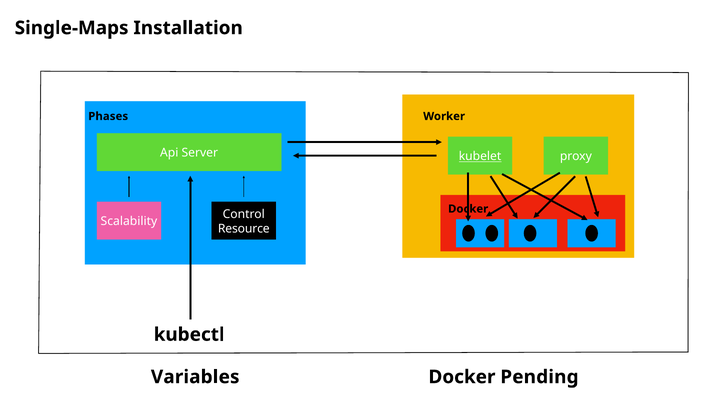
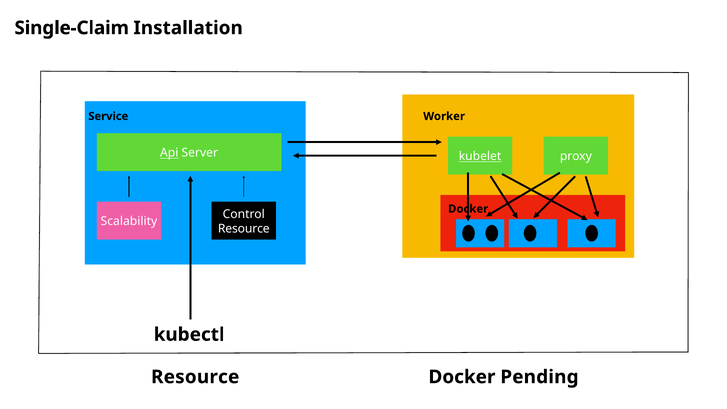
Single-Maps: Single-Maps -> Single-Claim
Phases: Phases -> Service
Api underline: none -> present
Variables at (195, 377): Variables -> Resource
